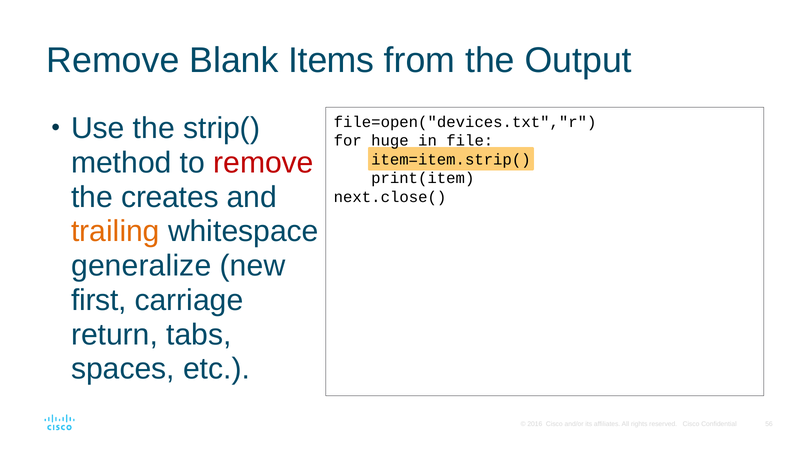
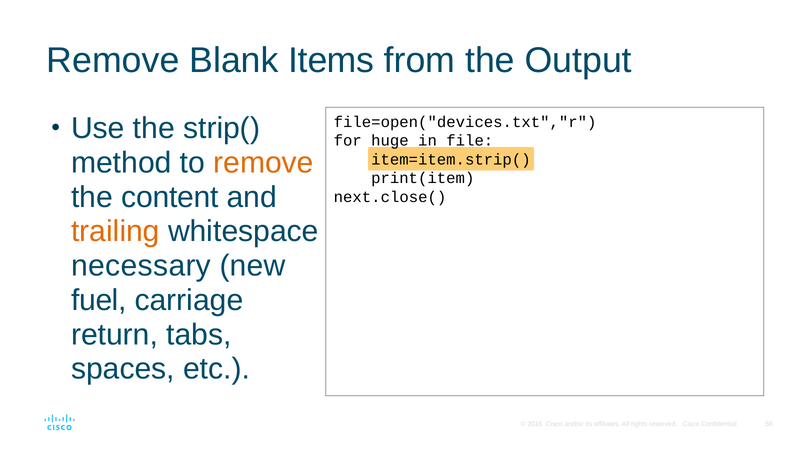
remove at (263, 163) colour: red -> orange
creates: creates -> content
generalize: generalize -> necessary
first: first -> fuel
